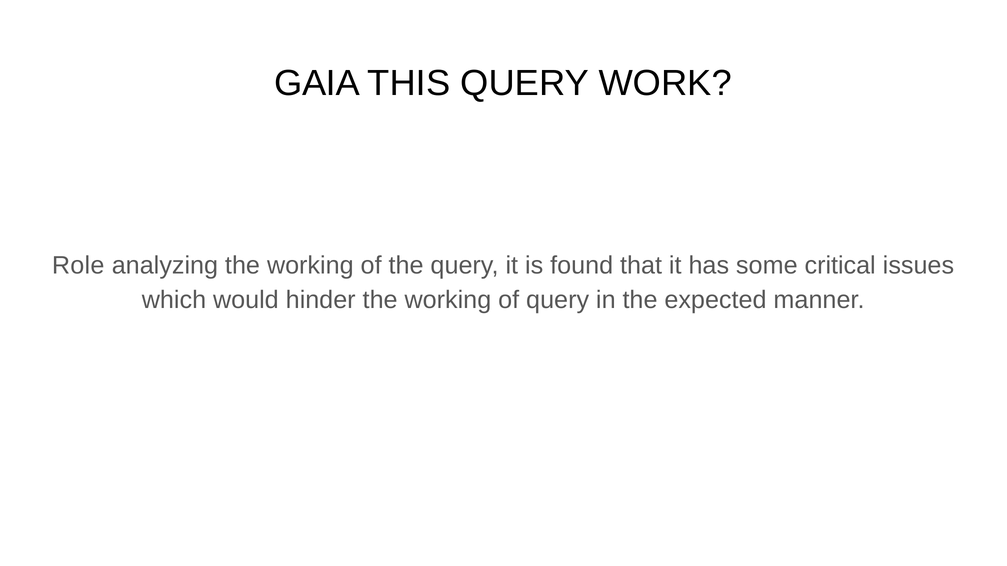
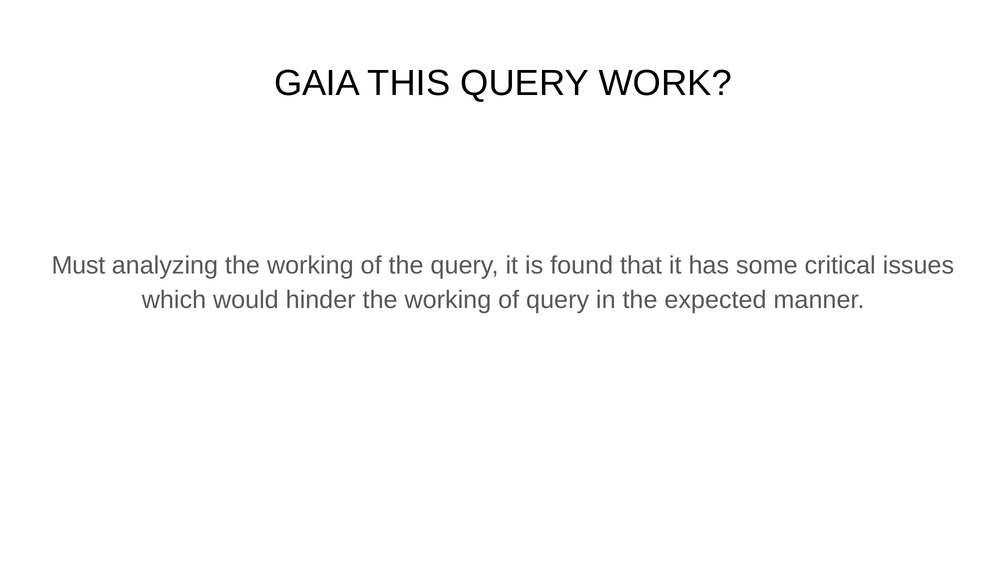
Role: Role -> Must
